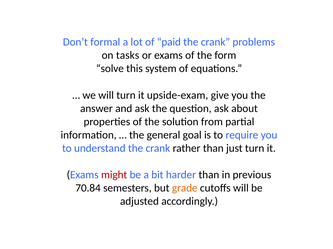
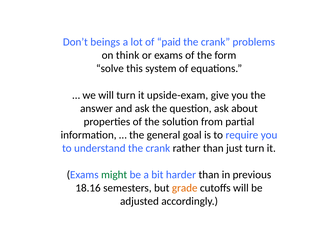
formal: formal -> beings
tasks: tasks -> think
might colour: red -> green
70.84: 70.84 -> 18.16
